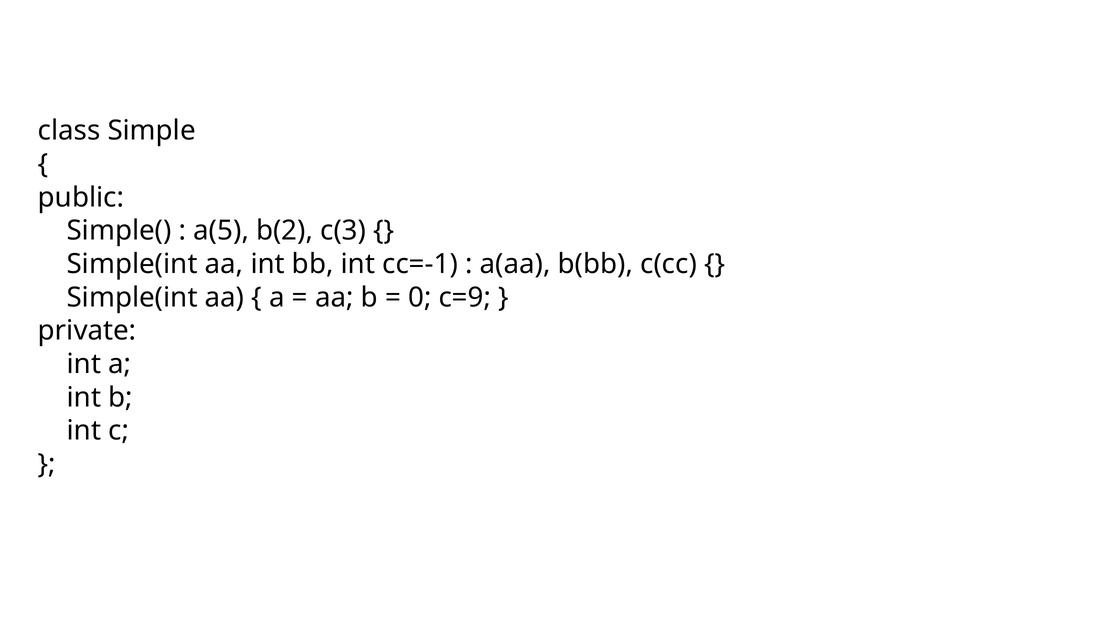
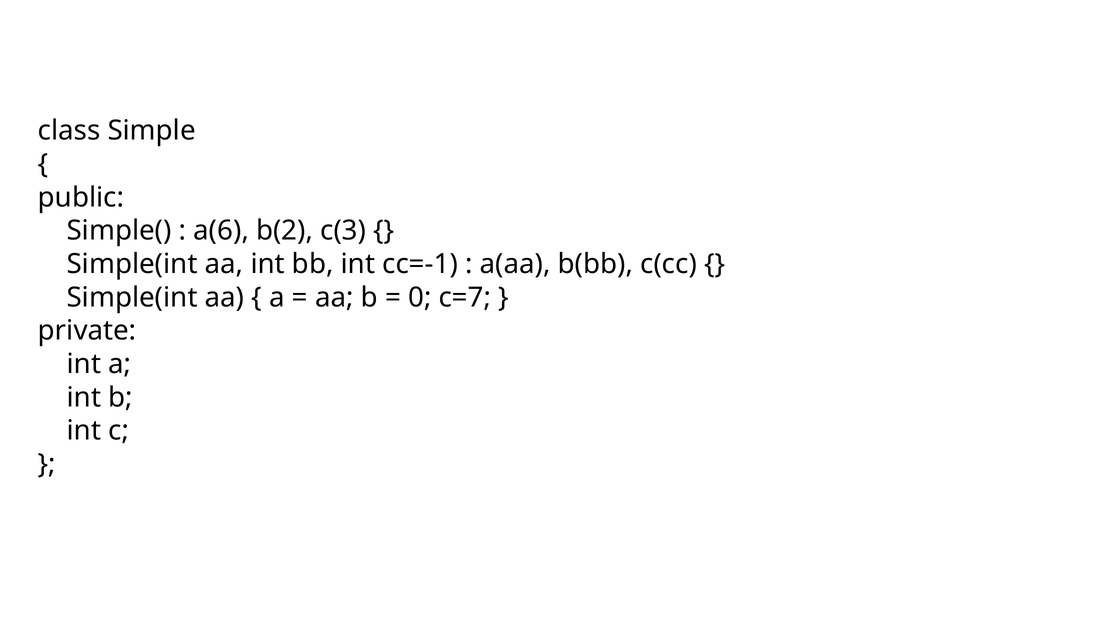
a(5: a(5 -> a(6
c=9: c=9 -> c=7
